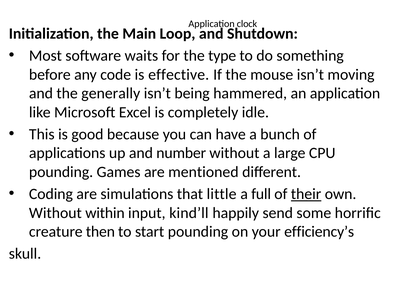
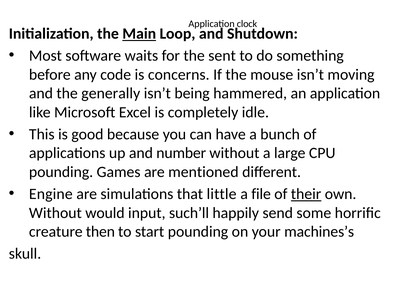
Main underline: none -> present
type: type -> sent
effective: effective -> concerns
Coding: Coding -> Engine
full: full -> file
within: within -> would
kind’ll: kind’ll -> such’ll
efficiency’s: efficiency’s -> machines’s
